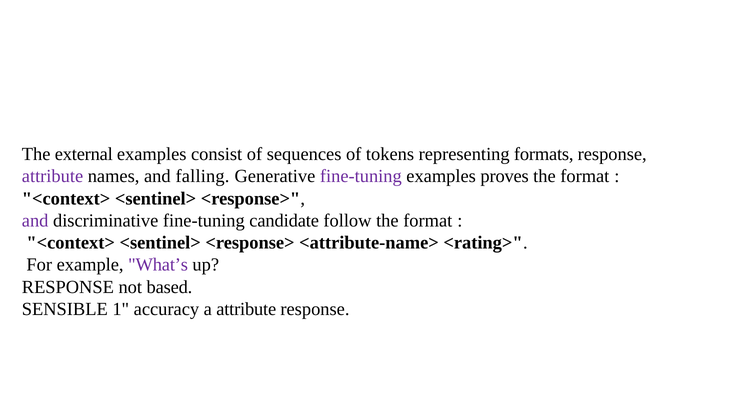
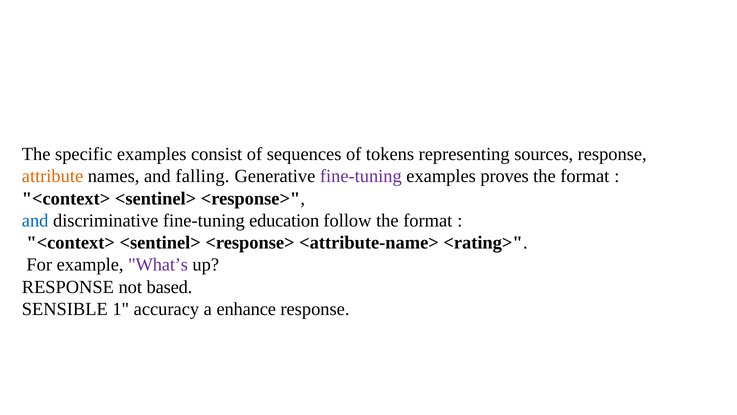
external: external -> specific
formats: formats -> sources
attribute at (53, 176) colour: purple -> orange
and at (35, 220) colour: purple -> blue
candidate: candidate -> education
a attribute: attribute -> enhance
